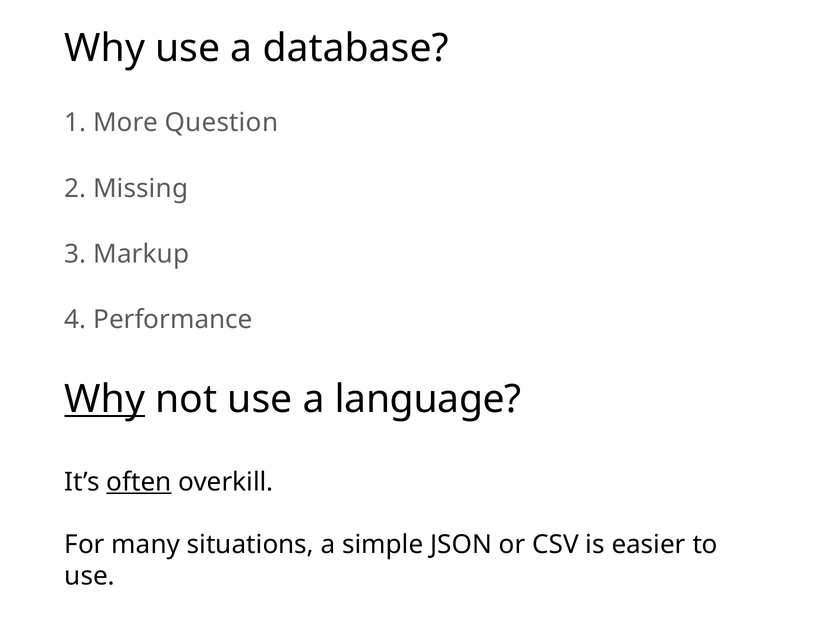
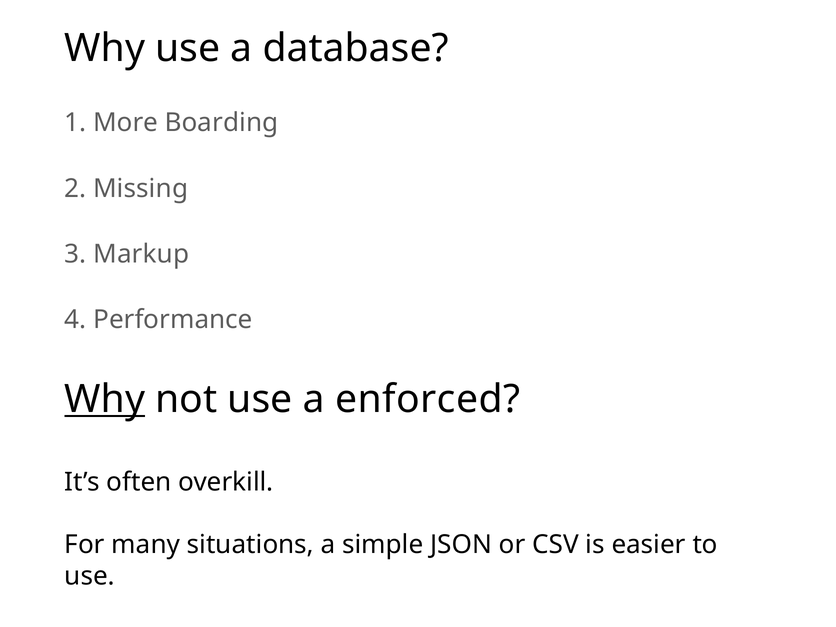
Question: Question -> Boarding
language: language -> enforced
often underline: present -> none
